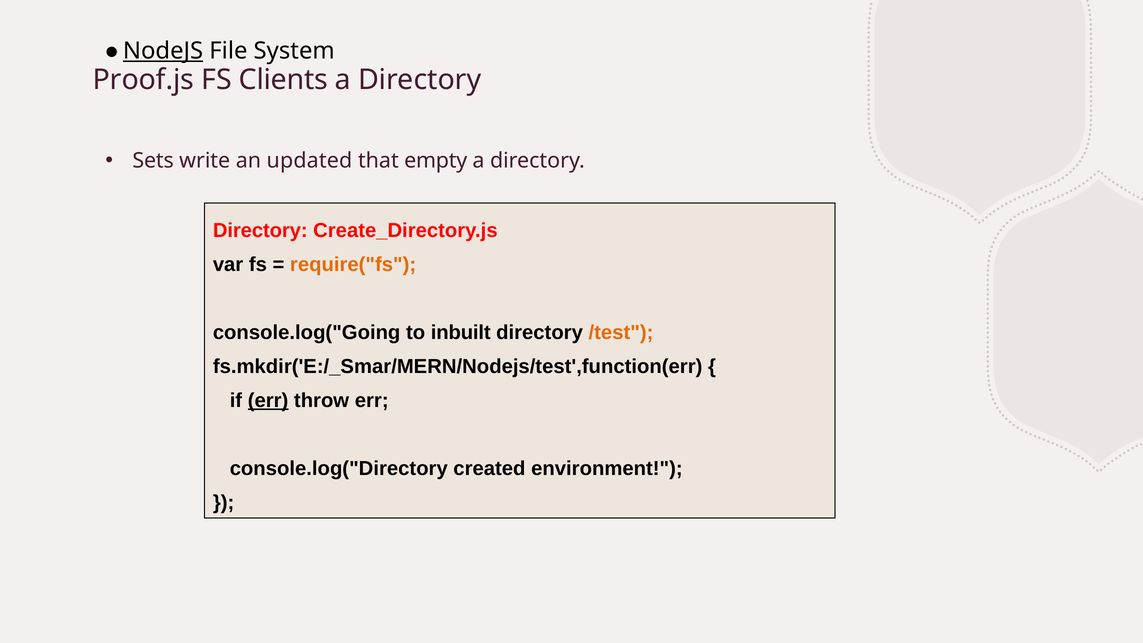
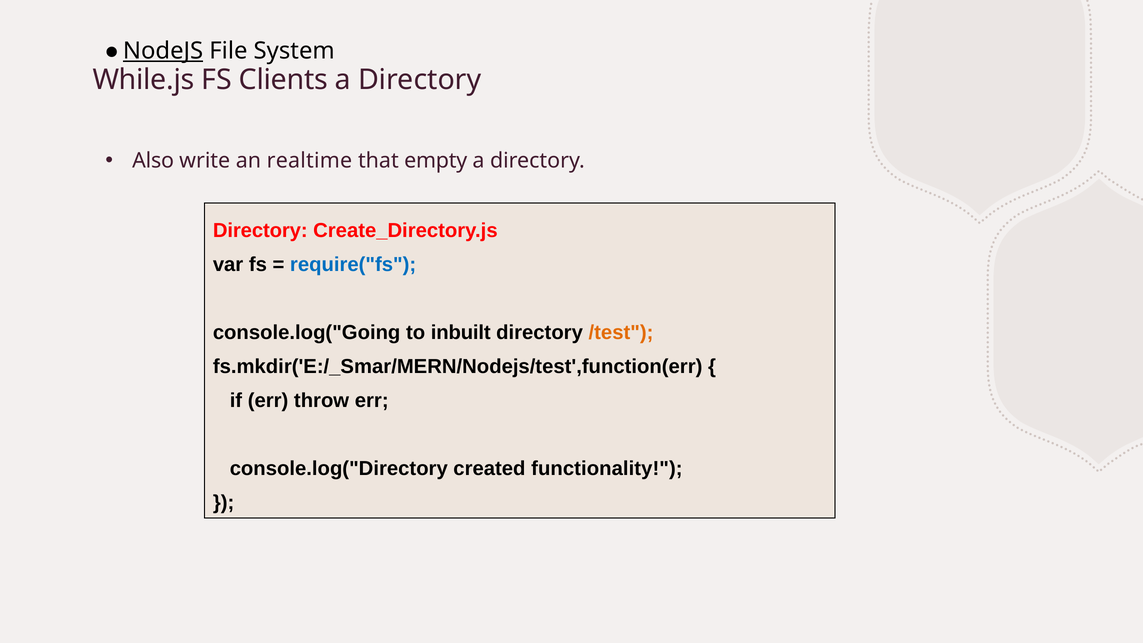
Proof.js: Proof.js -> While.js
Sets: Sets -> Also
updated: updated -> realtime
require("fs colour: orange -> blue
err at (268, 401) underline: present -> none
environment: environment -> functionality
